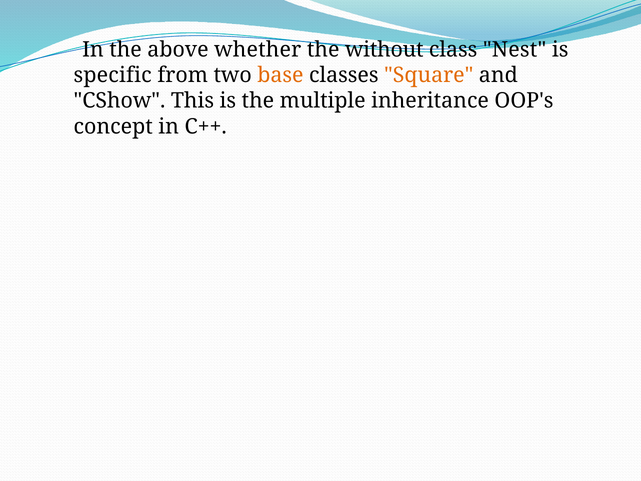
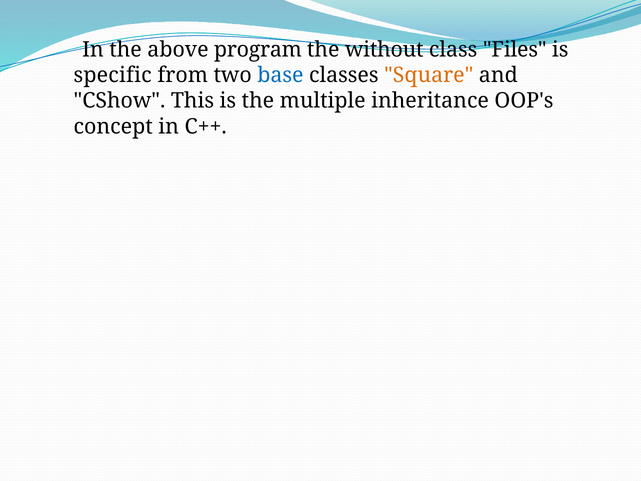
whether: whether -> program
Nest: Nest -> Files
base colour: orange -> blue
